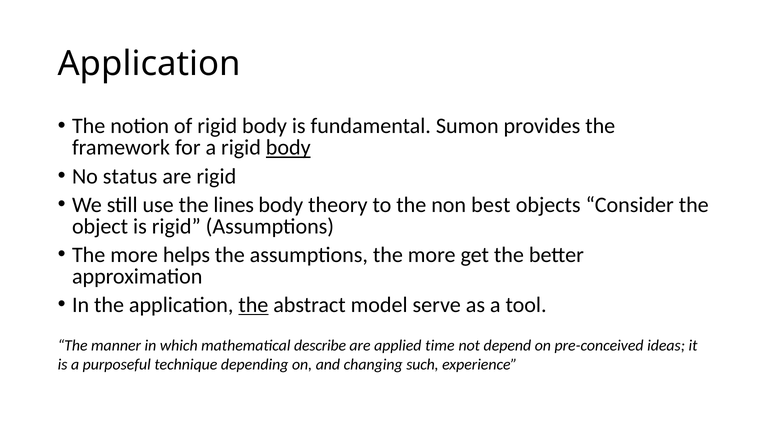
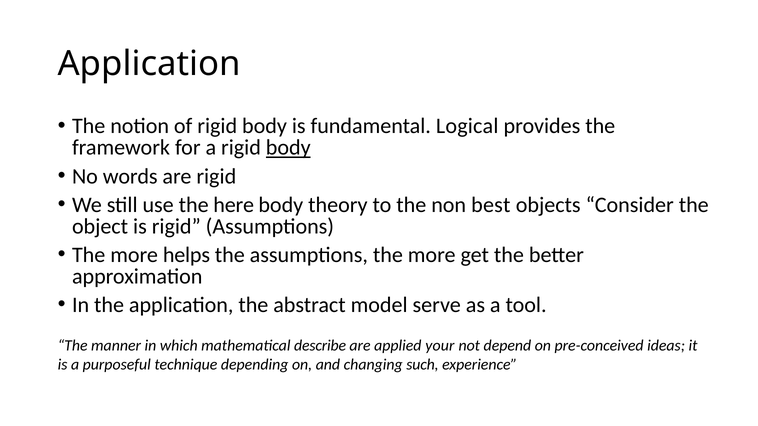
Sumon: Sumon -> Logical
status: status -> words
lines: lines -> here
the at (253, 305) underline: present -> none
time: time -> your
